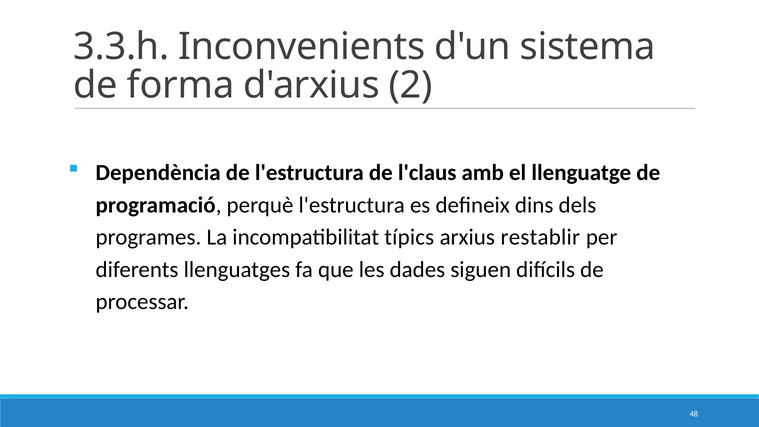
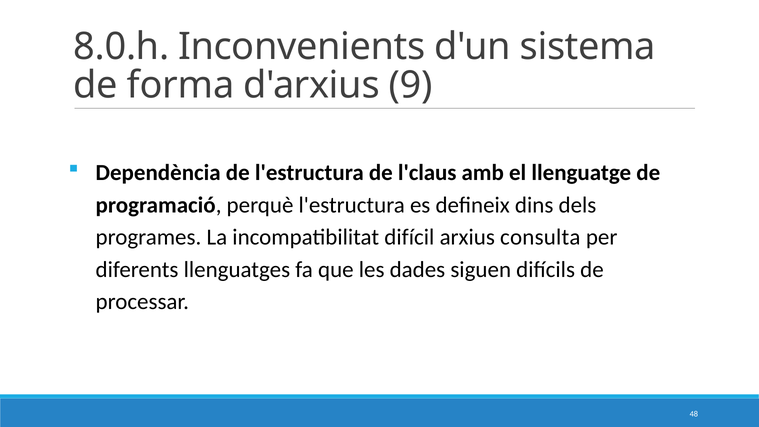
3.3.h: 3.3.h -> 8.0.h
2: 2 -> 9
típics: típics -> difícil
restablir: restablir -> consulta
